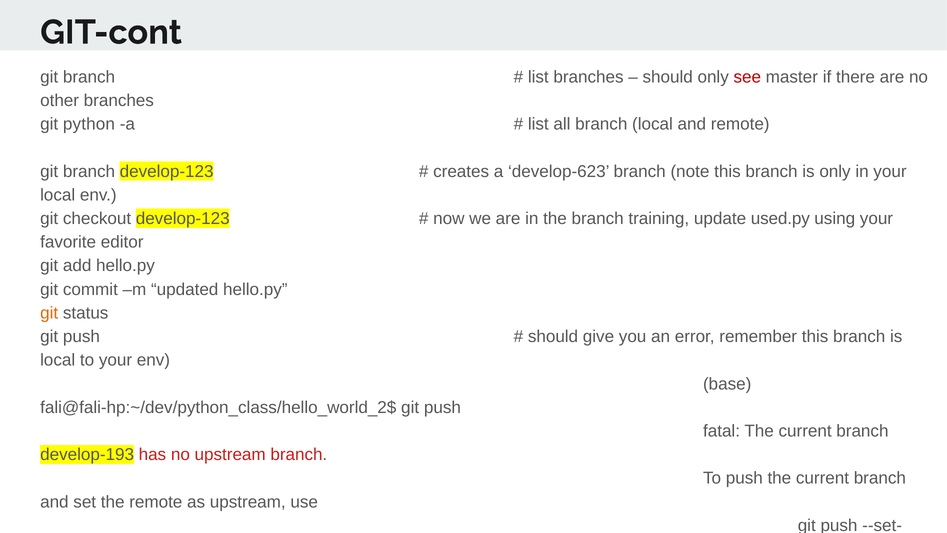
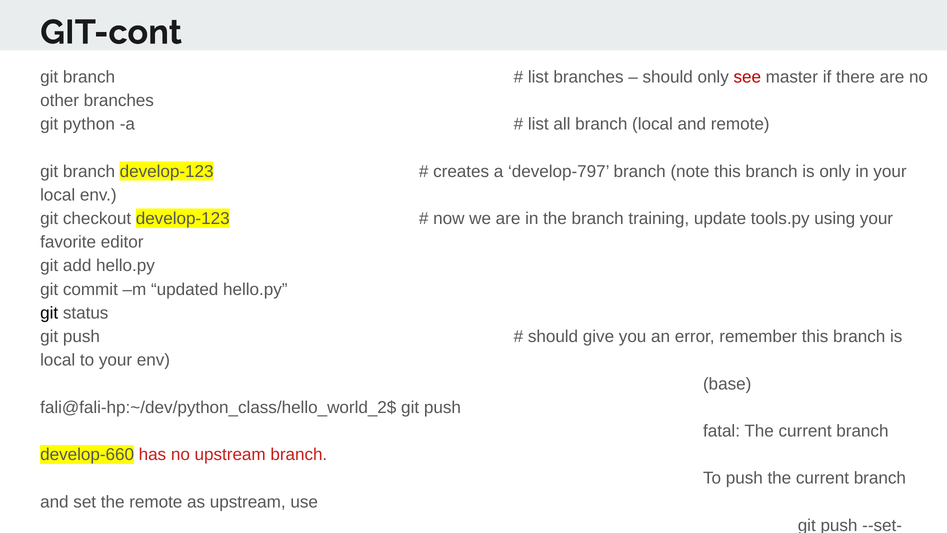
develop-623: develop-623 -> develop-797
used.py: used.py -> tools.py
git at (49, 313) colour: orange -> black
develop-193: develop-193 -> develop-660
